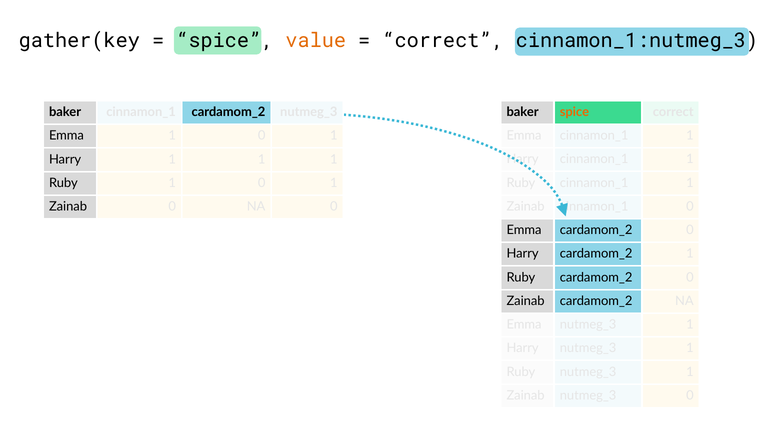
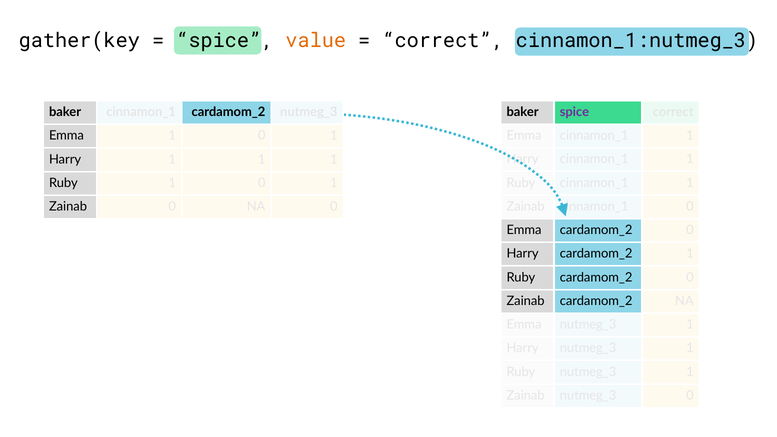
spice at (574, 112) colour: orange -> purple
